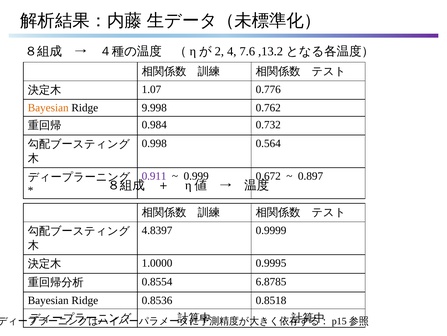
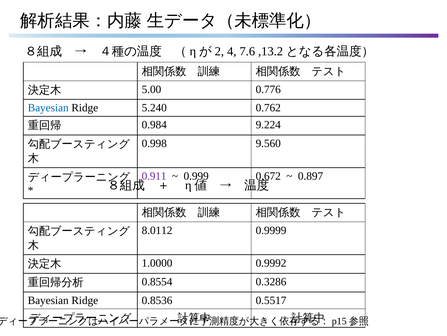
1.07: 1.07 -> 5.00
Bayesian at (48, 108) colour: orange -> blue
9.998: 9.998 -> 5.240
0.732: 0.732 -> 9.224
0.564: 0.564 -> 9.560
4.8397: 4.8397 -> 8.0112
0.9995: 0.9995 -> 0.9992
6.8785: 6.8785 -> 0.3286
0.8518: 0.8518 -> 0.5517
